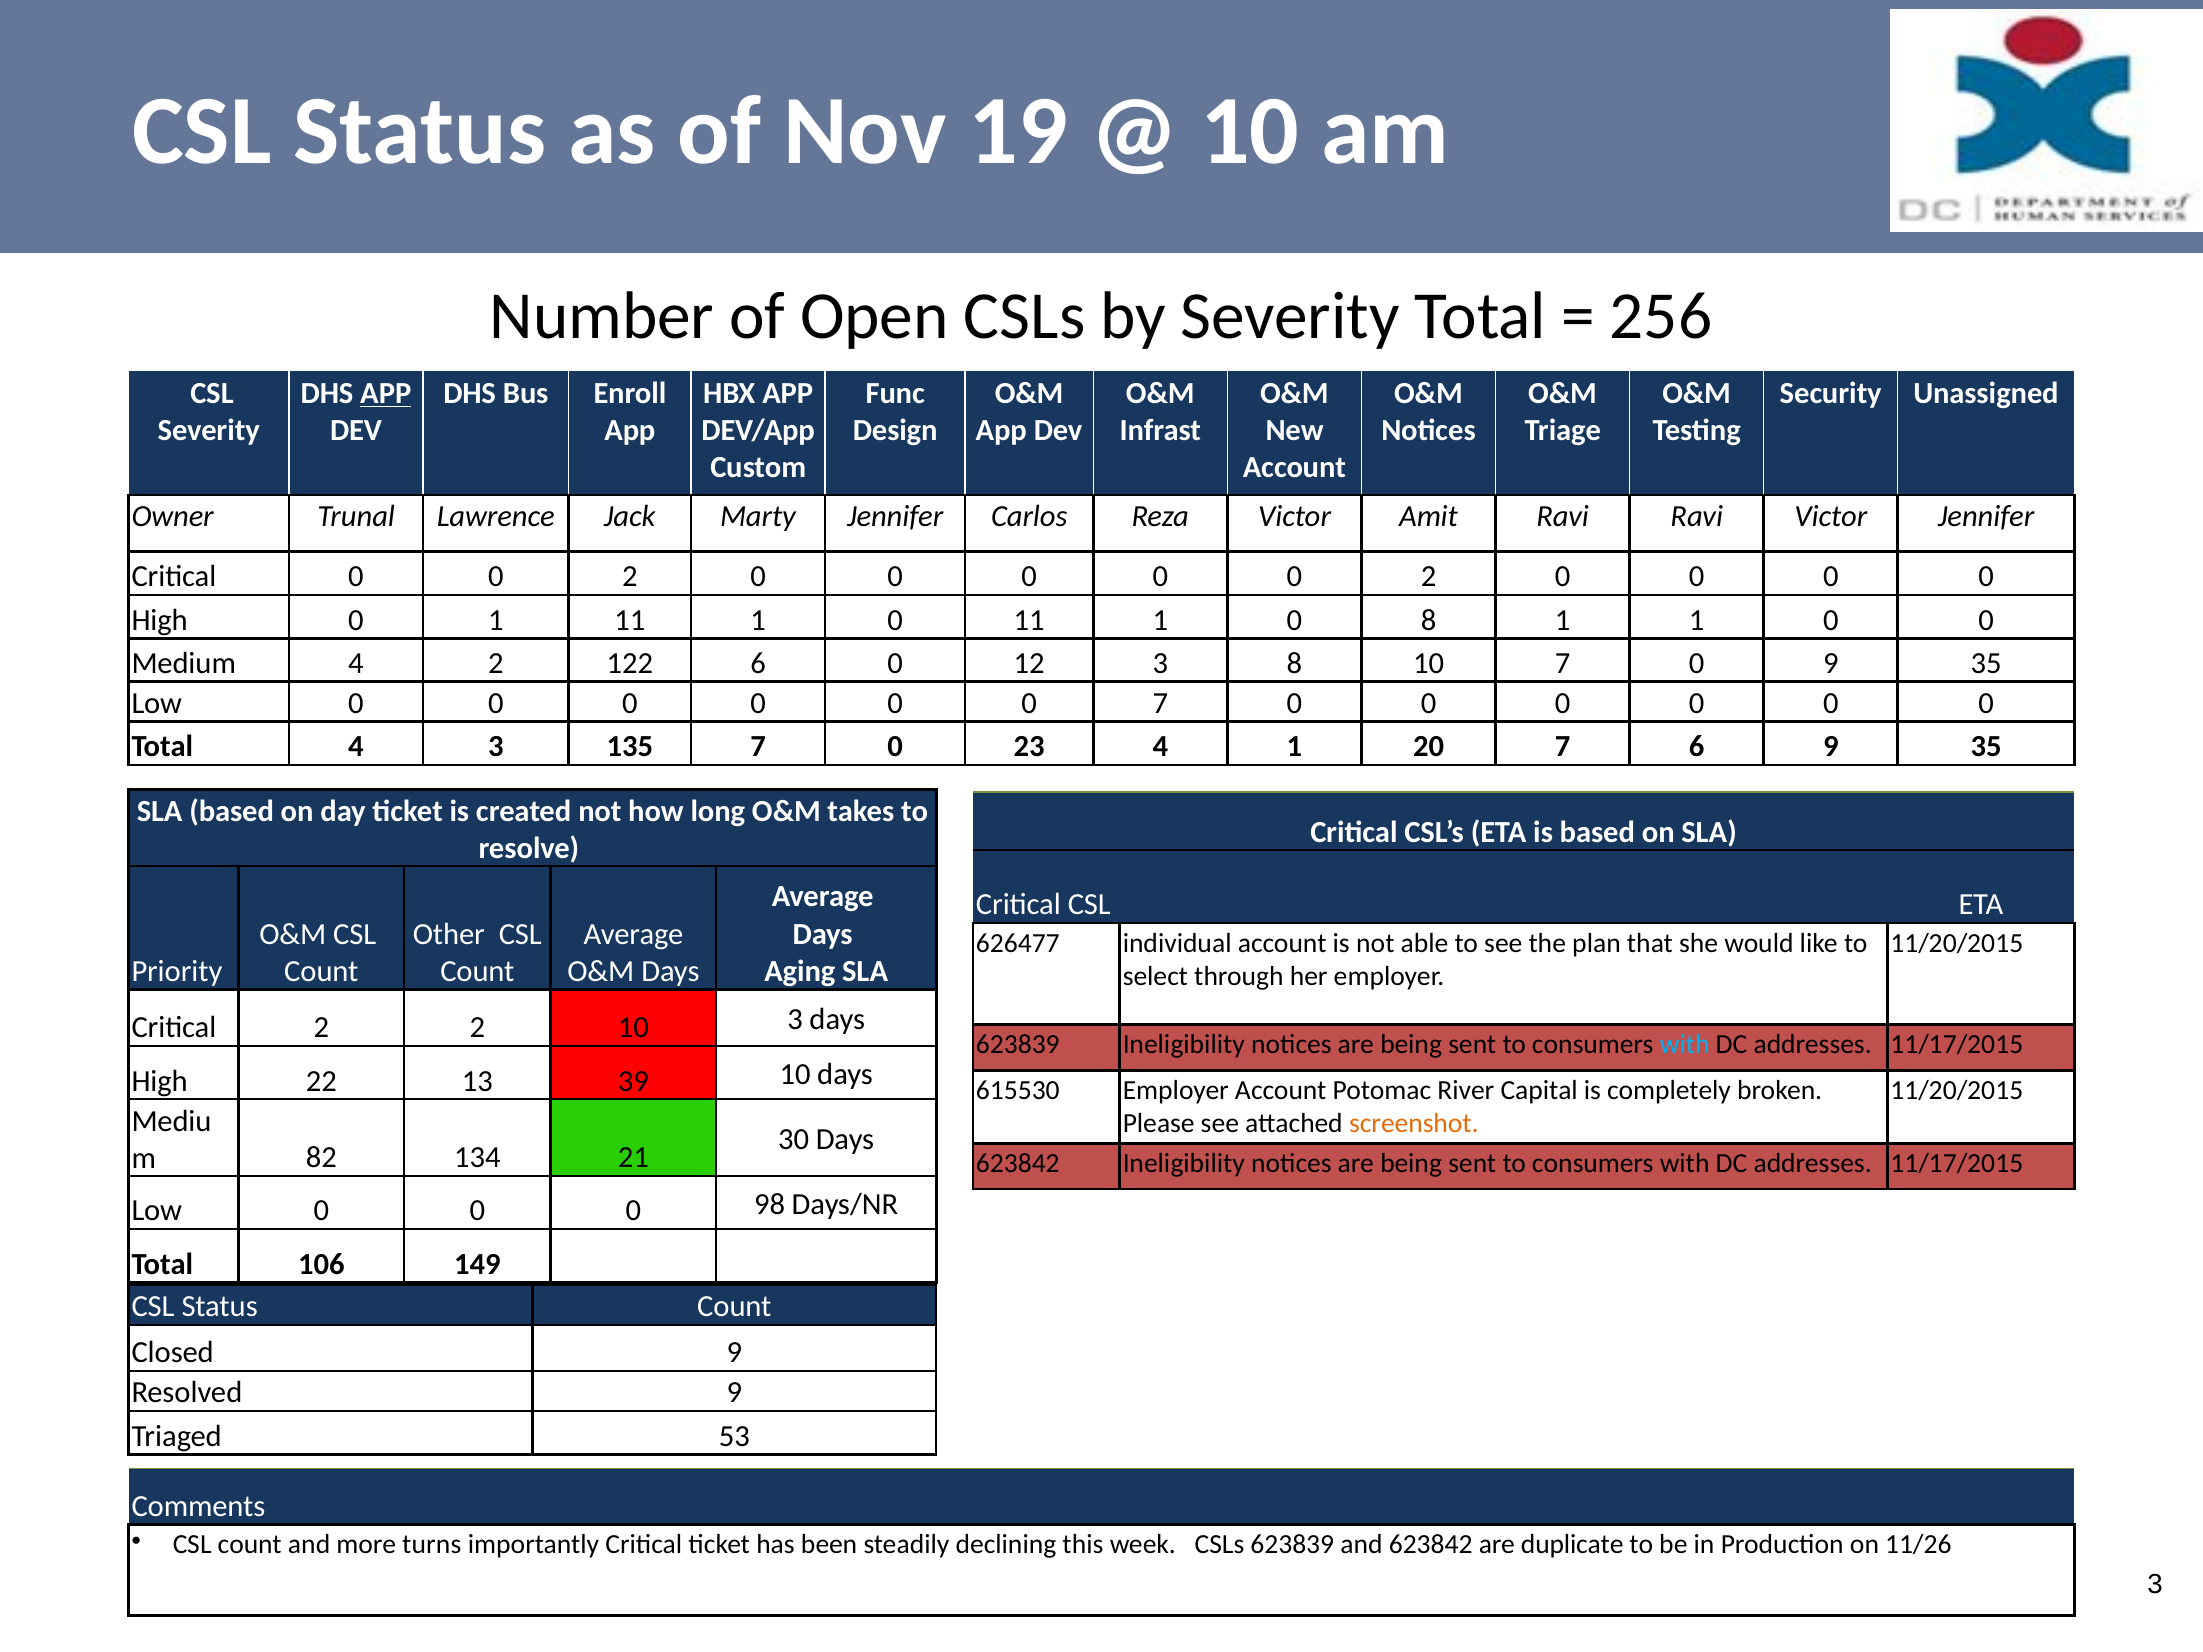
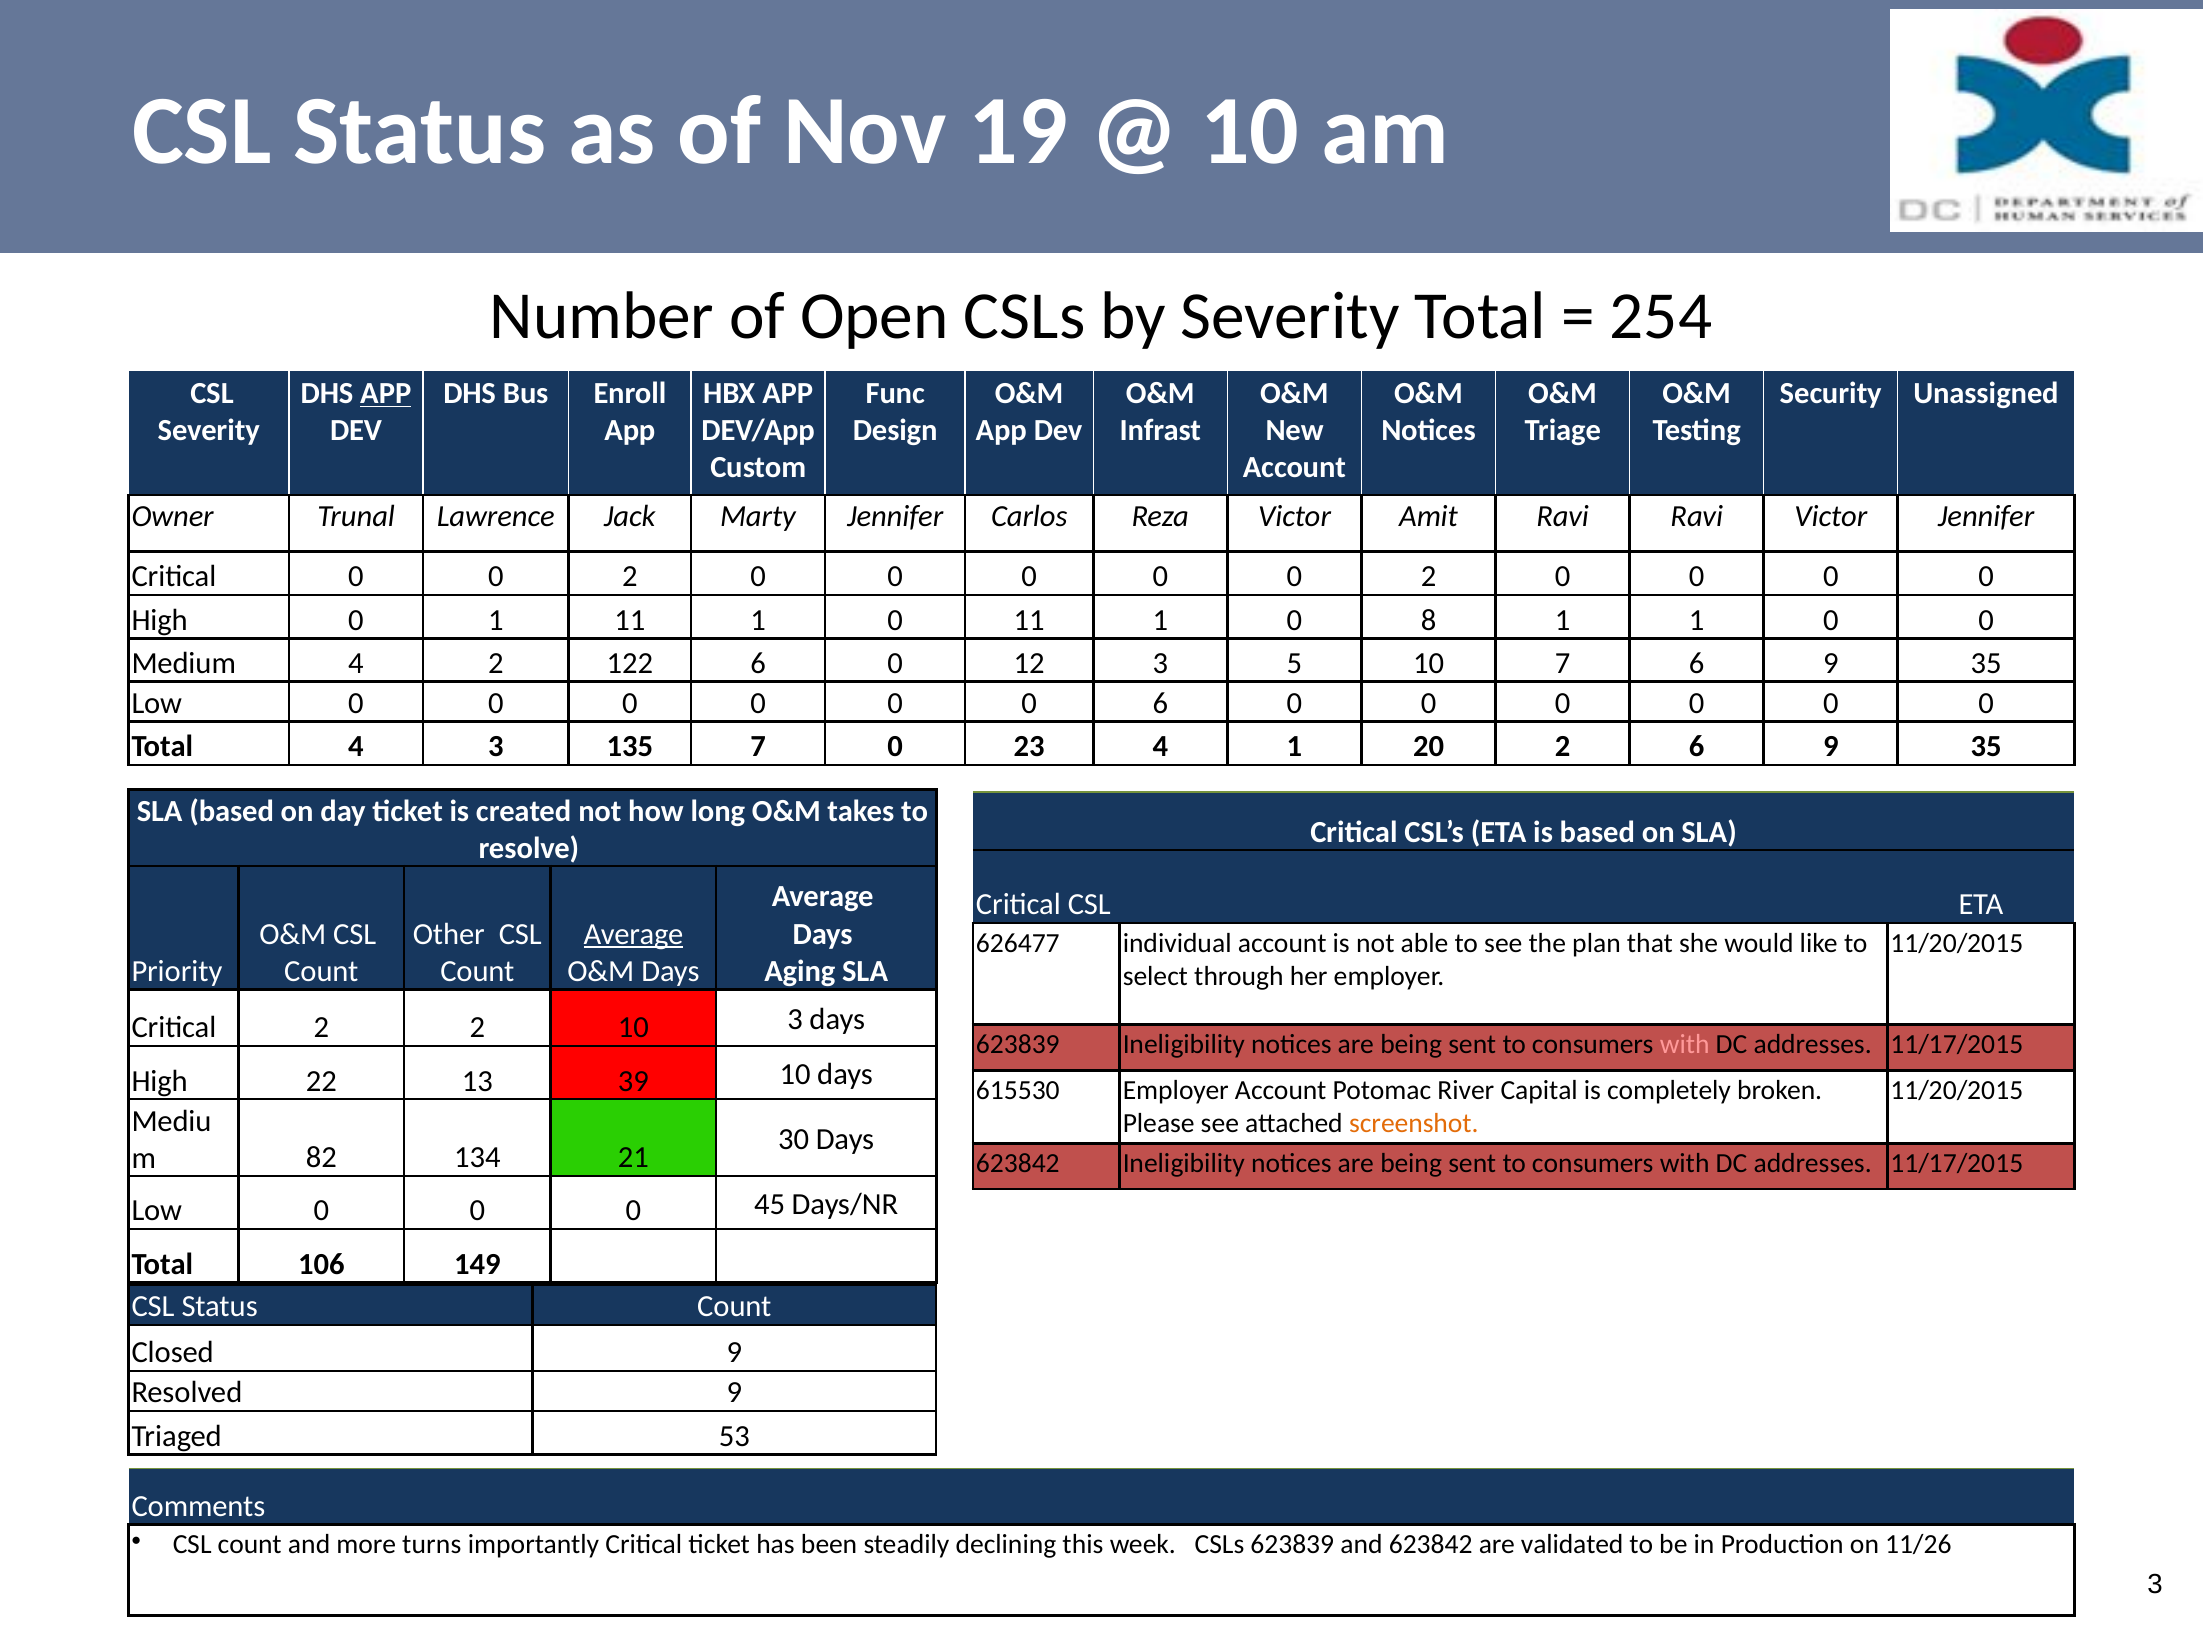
256: 256 -> 254
3 8: 8 -> 5
10 7 0: 0 -> 6
0 7: 7 -> 6
20 7: 7 -> 2
Average at (633, 934) underline: none -> present
with at (1685, 1045) colour: light blue -> pink
98: 98 -> 45
duplicate: duplicate -> validated
